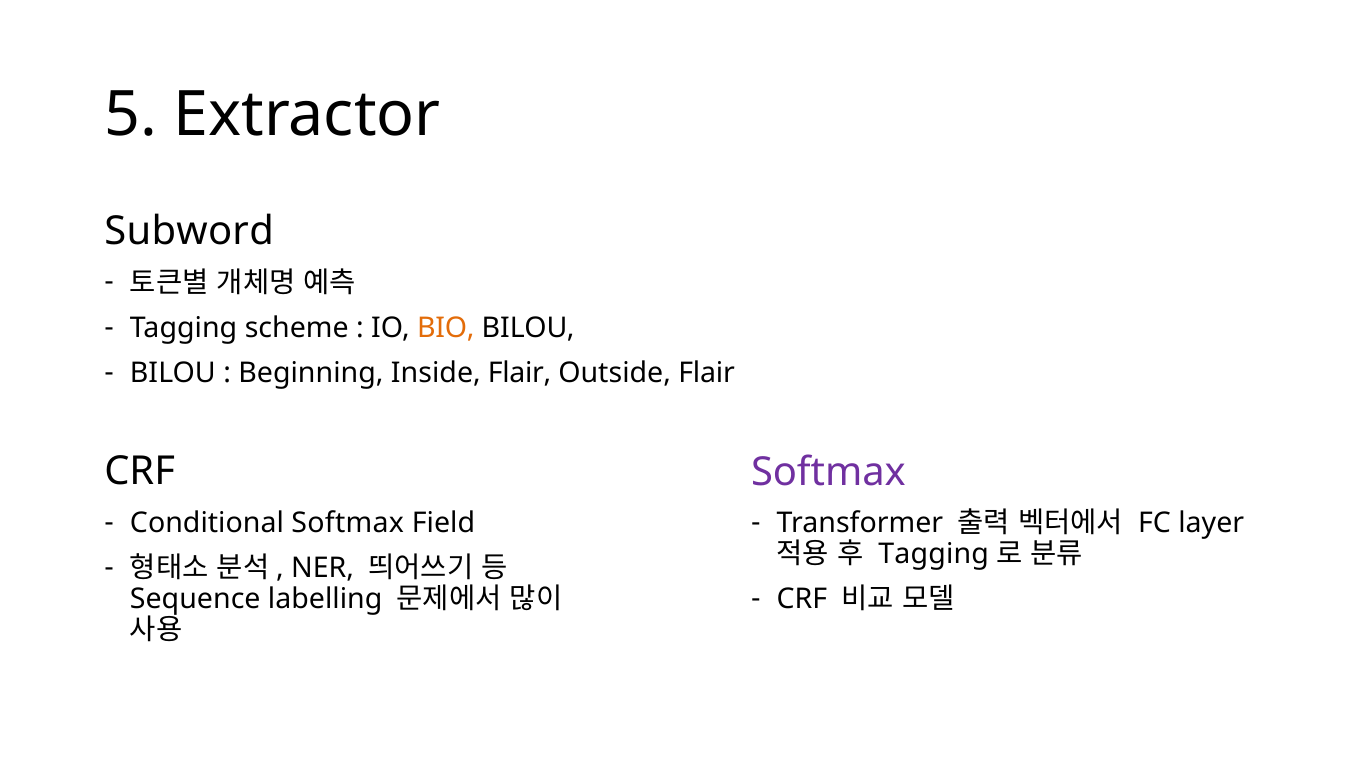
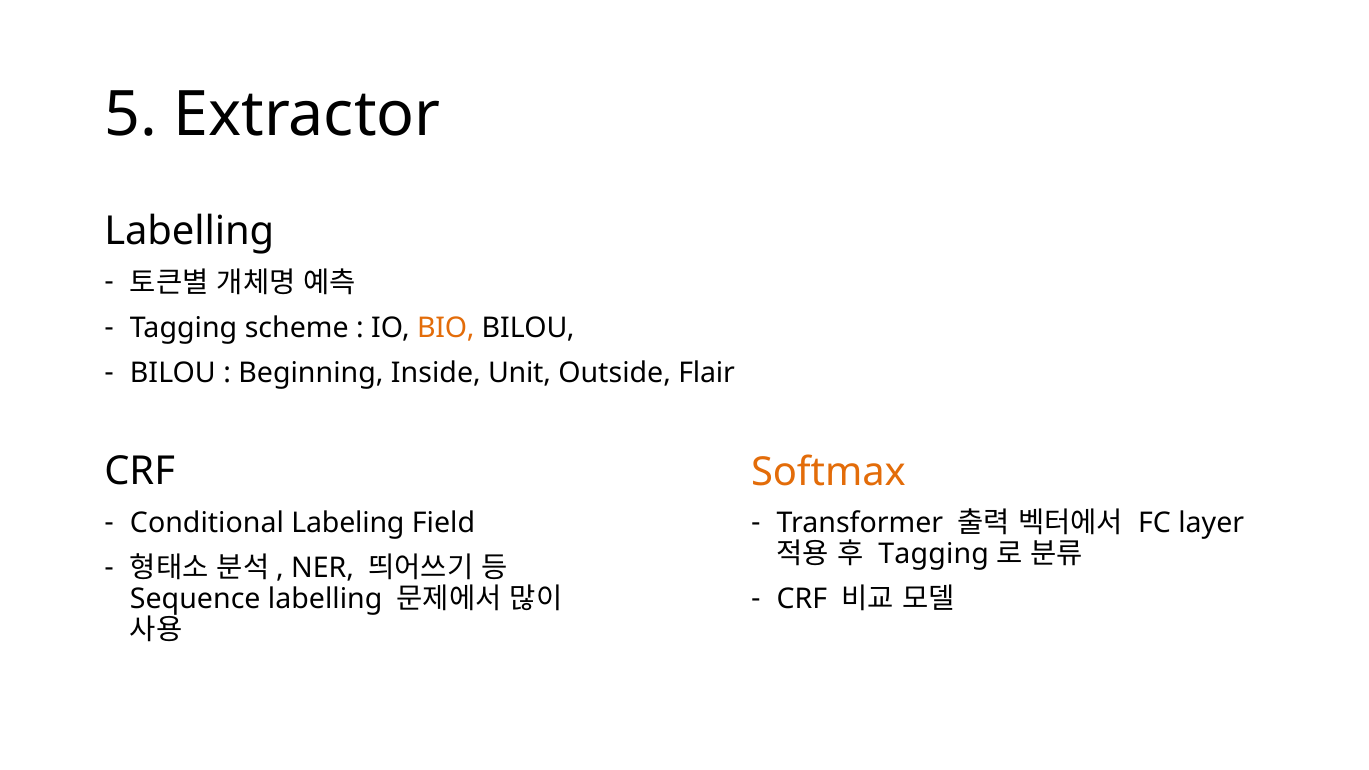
Subword at (189, 231): Subword -> Labelling
Inside Flair: Flair -> Unit
Softmax at (828, 472) colour: purple -> orange
Conditional Softmax: Softmax -> Labeling
